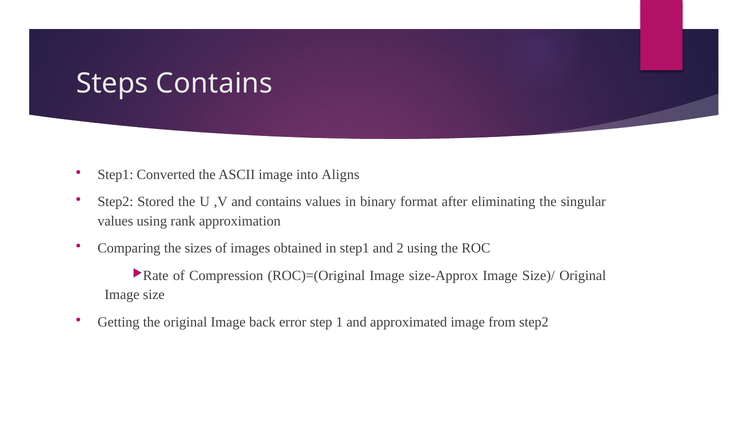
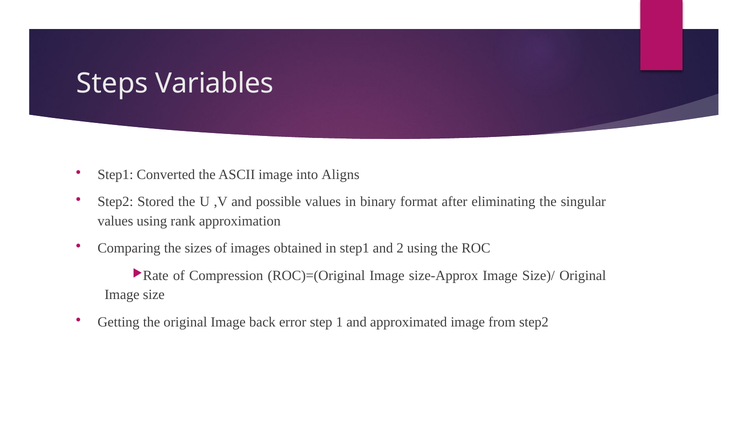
Steps Contains: Contains -> Variables
and contains: contains -> possible
